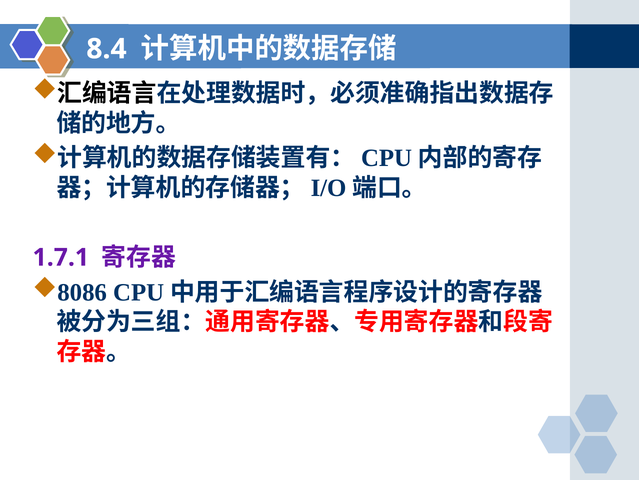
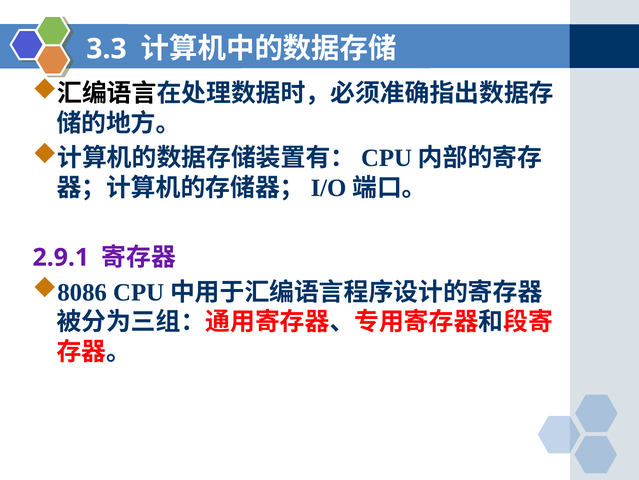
8.4: 8.4 -> 3.3
1.7.1: 1.7.1 -> 2.9.1
